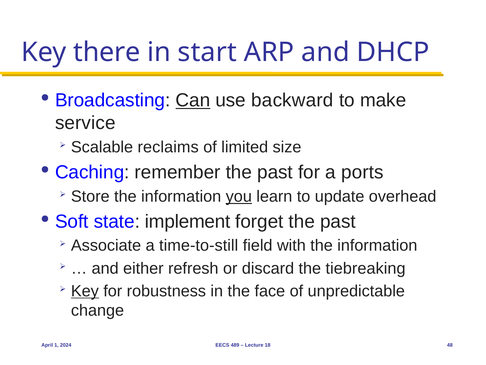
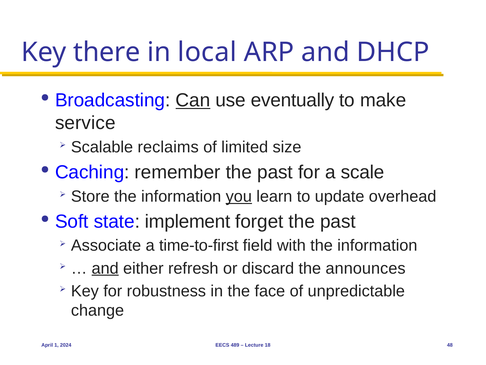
start: start -> local
backward: backward -> eventually
ports: ports -> scale
time-to-still: time-to-still -> time-to-first
and at (105, 268) underline: none -> present
tiebreaking: tiebreaking -> announces
Key at (85, 291) underline: present -> none
